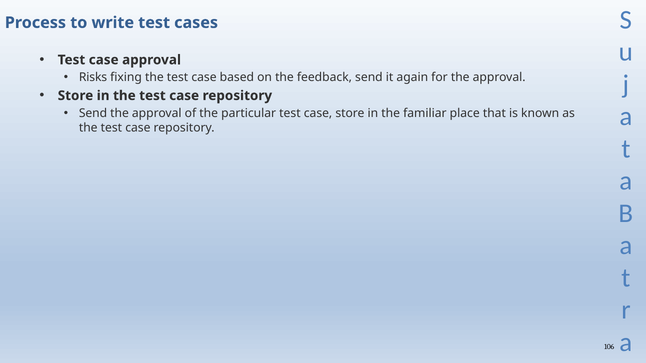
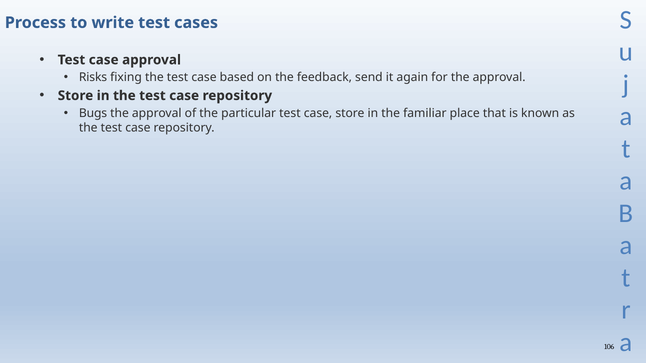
Send at (93, 113): Send -> Bugs
